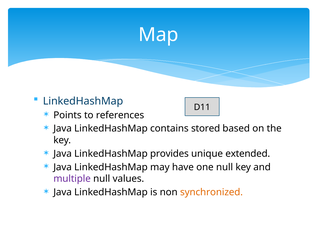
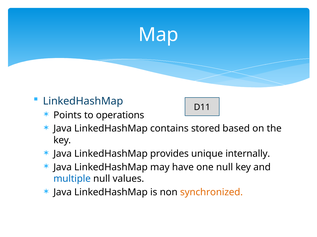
references: references -> operations
extended: extended -> internally
multiple colour: purple -> blue
